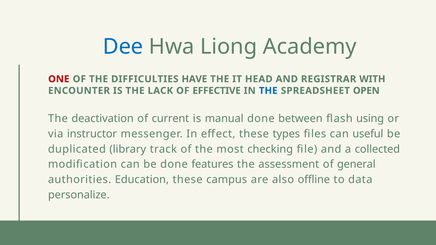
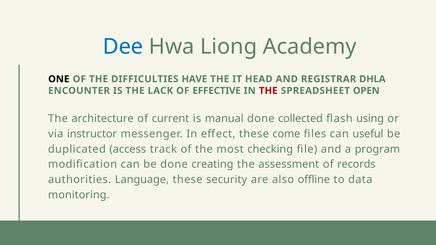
ONE colour: red -> black
WITH: WITH -> DHLA
THE at (268, 91) colour: blue -> red
deactivation: deactivation -> architecture
between: between -> collected
types: types -> come
library: library -> access
collected: collected -> program
features: features -> creating
general: general -> records
Education: Education -> Language
campus: campus -> security
personalize: personalize -> monitoring
